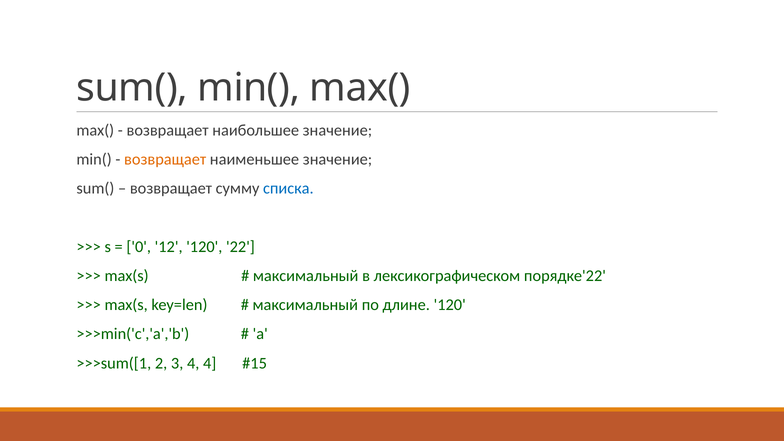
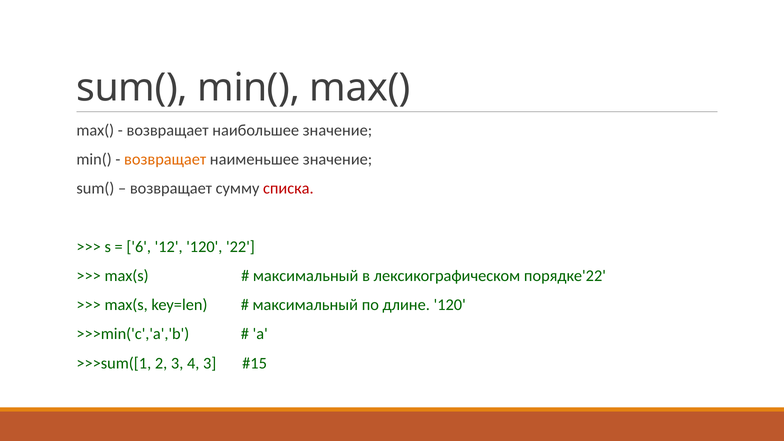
списка colour: blue -> red
0: 0 -> 6
4 4: 4 -> 3
